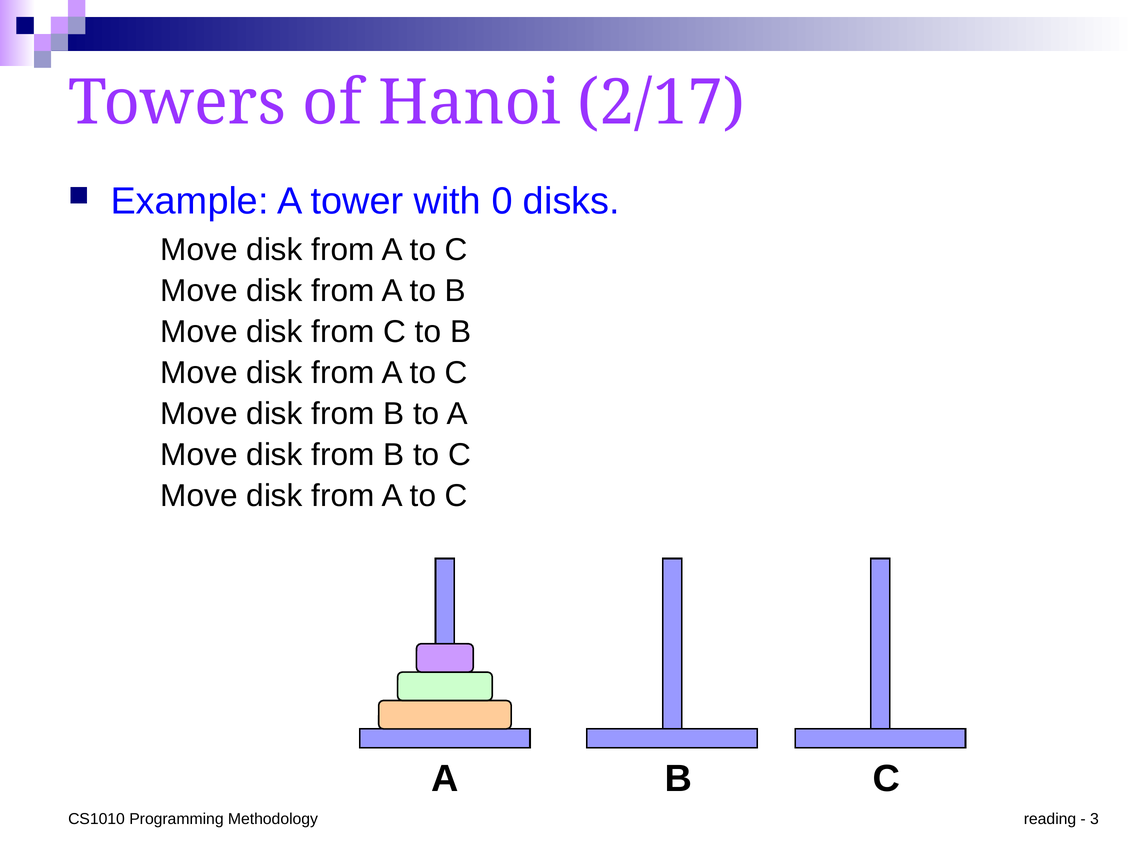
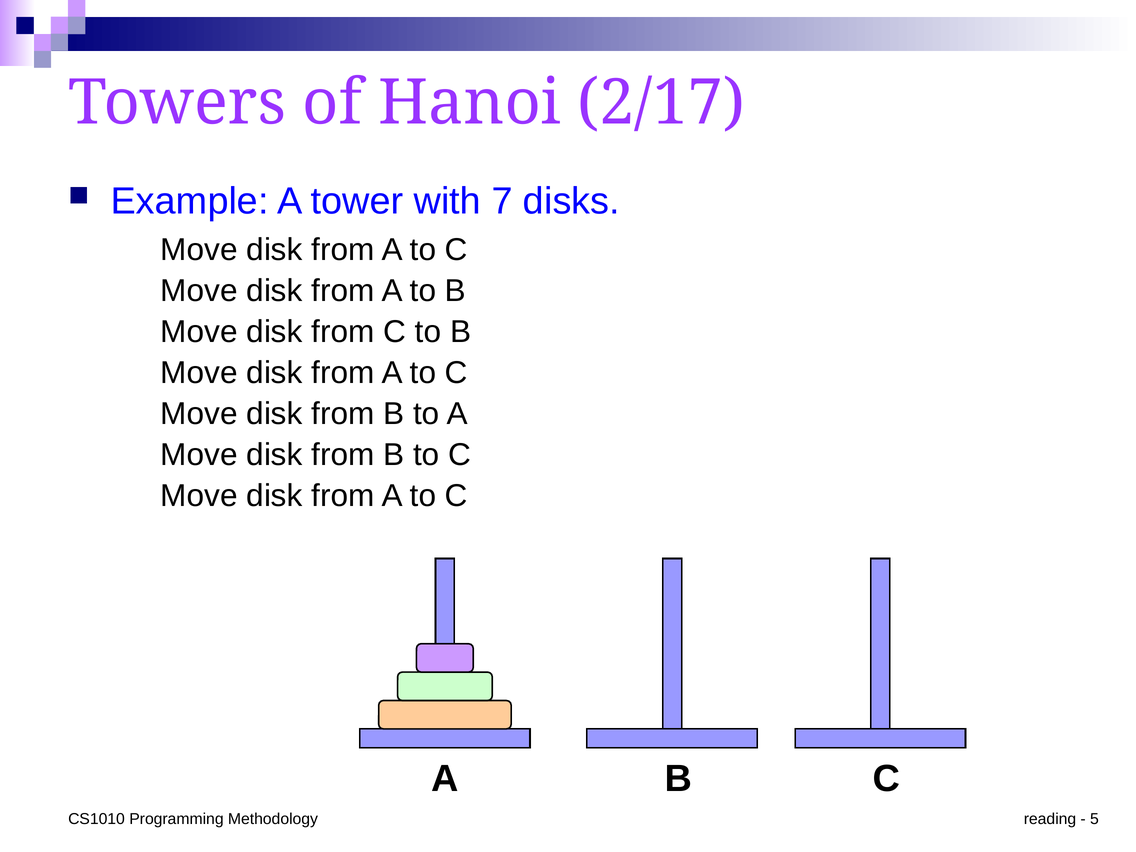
0: 0 -> 7
3: 3 -> 5
